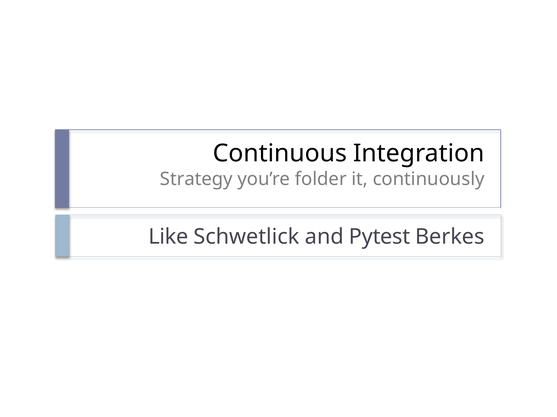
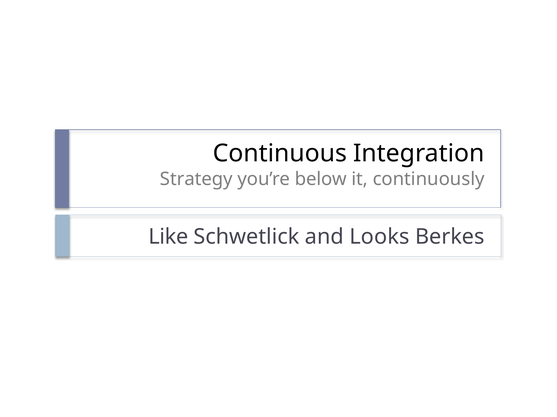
folder: folder -> below
Pytest: Pytest -> Looks
